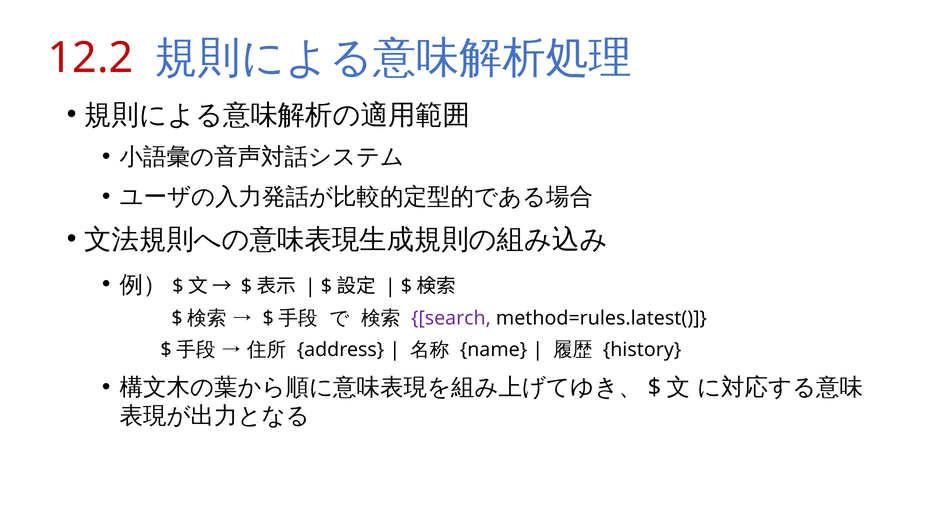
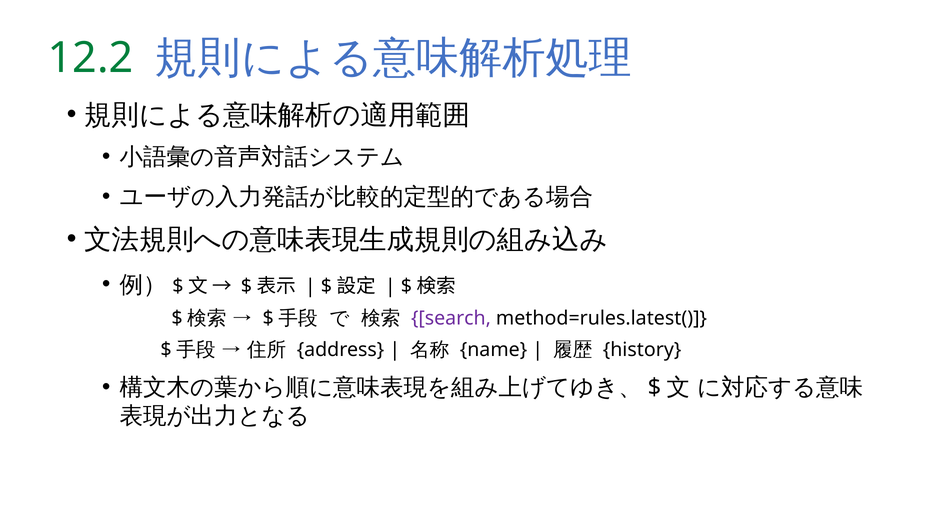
12.2 colour: red -> green
